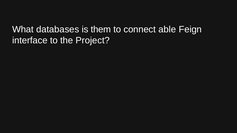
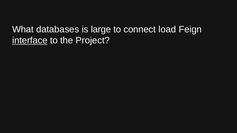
them: them -> large
able: able -> load
interface underline: none -> present
